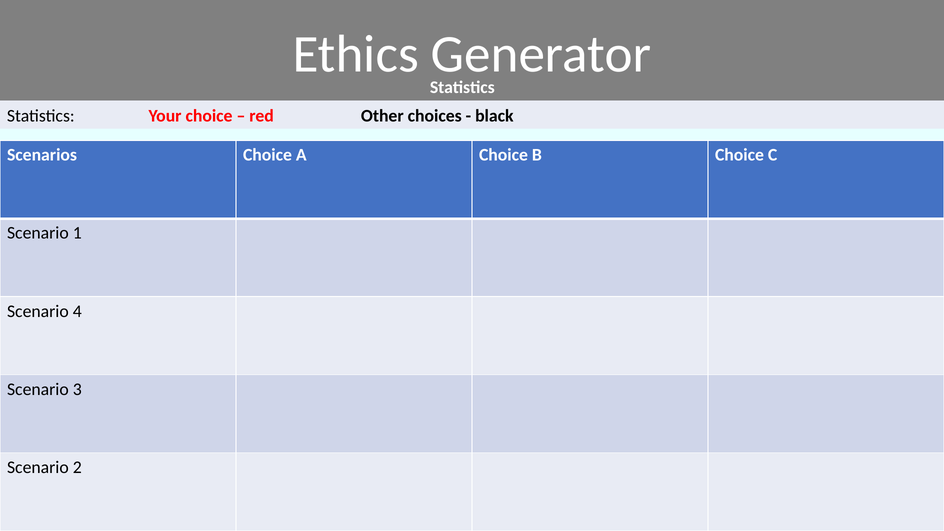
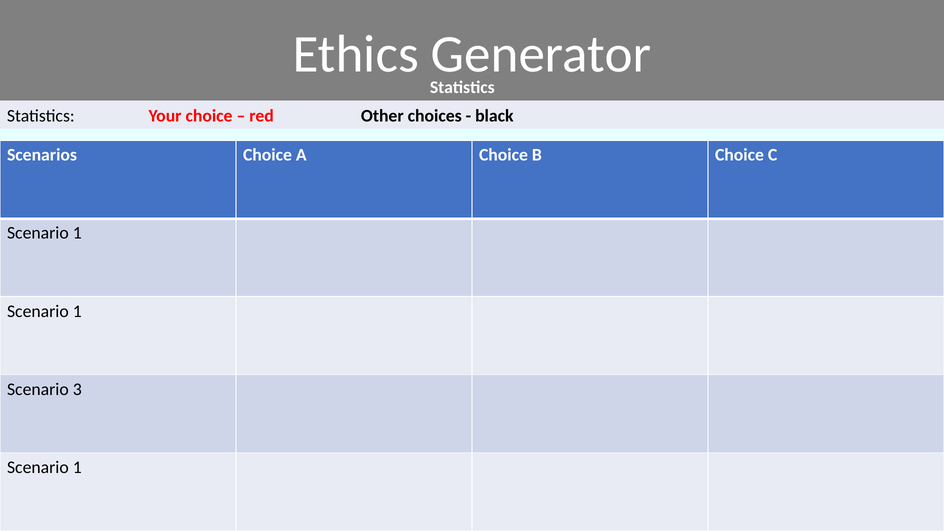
4 at (77, 311): 4 -> 1
2 at (77, 467): 2 -> 1
